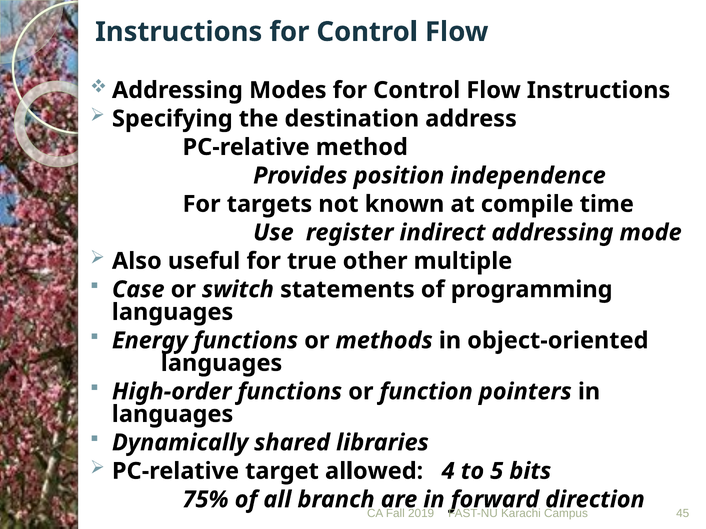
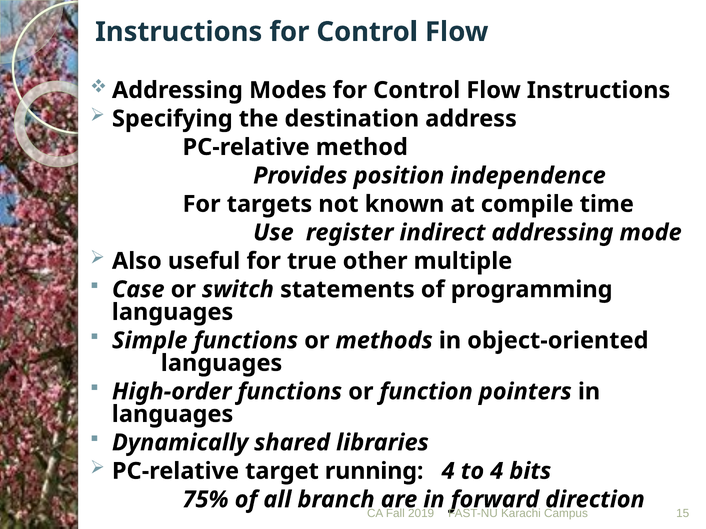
Energy: Energy -> Simple
allowed: allowed -> running
to 5: 5 -> 4
45: 45 -> 15
